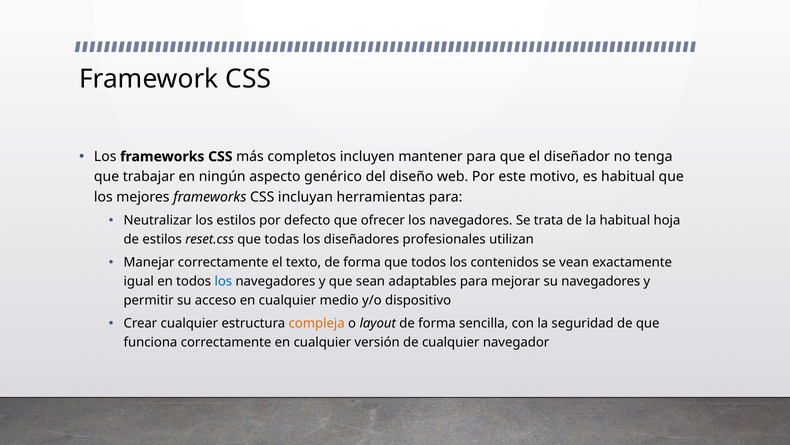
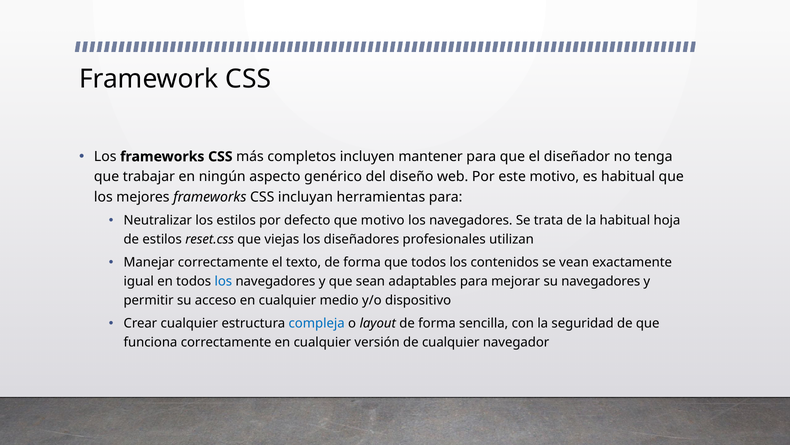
que ofrecer: ofrecer -> motivo
todas: todas -> viejas
compleja colour: orange -> blue
